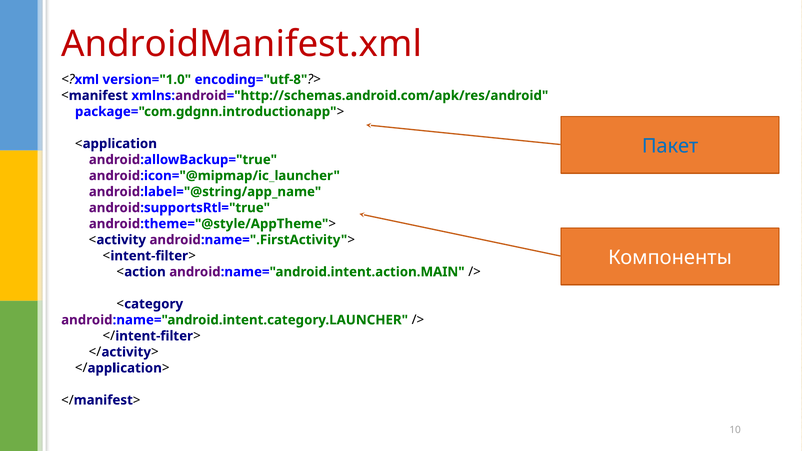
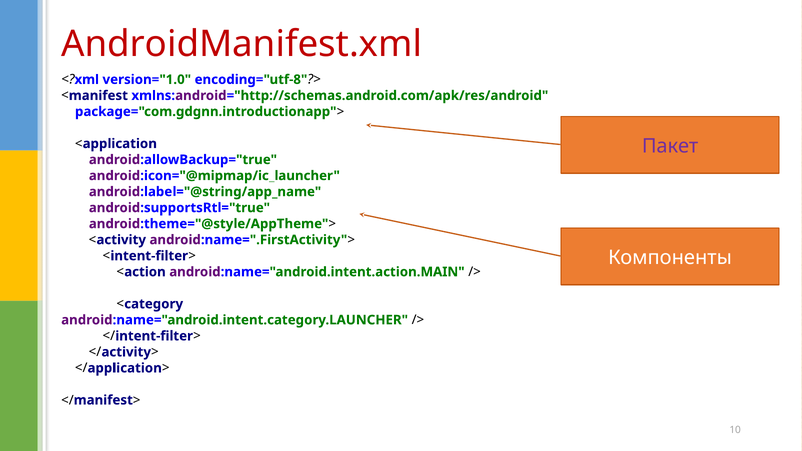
Пакет colour: blue -> purple
